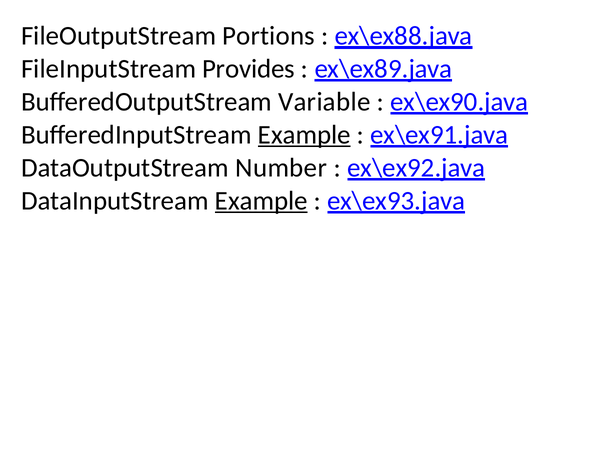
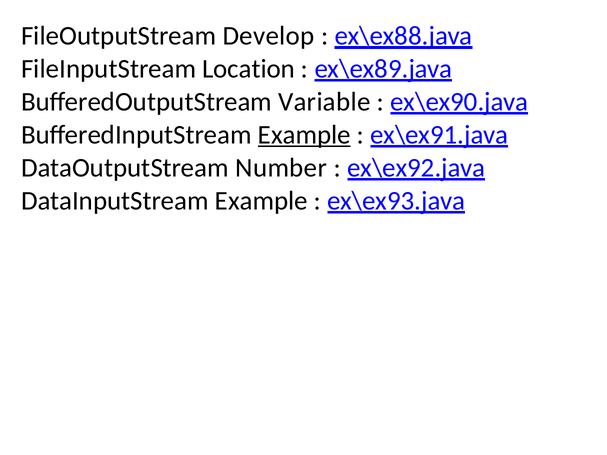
Portions: Portions -> Develop
Provides: Provides -> Location
Example at (261, 201) underline: present -> none
